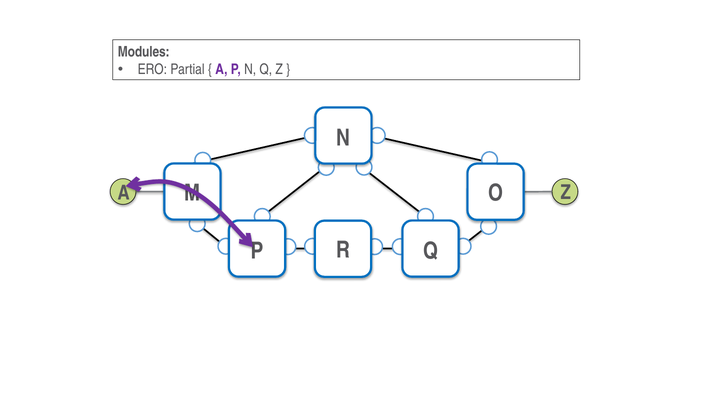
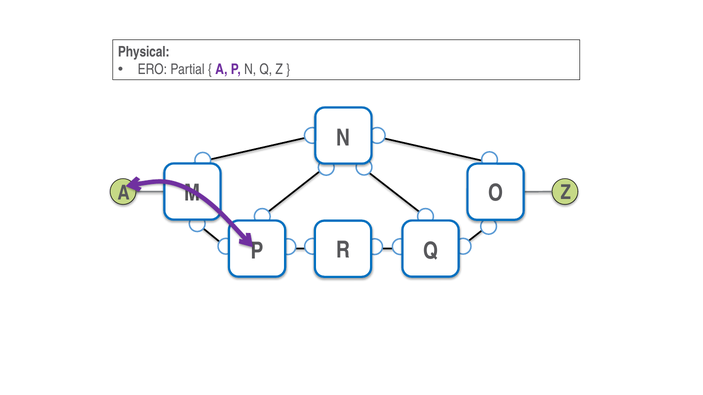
Modules: Modules -> Physical
